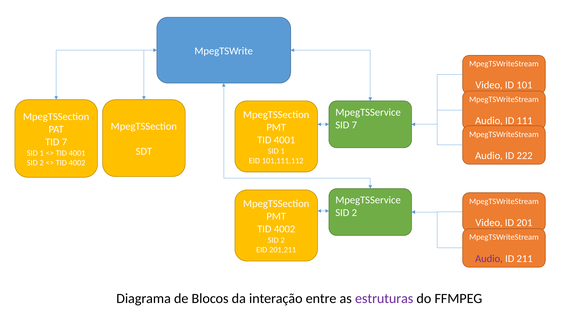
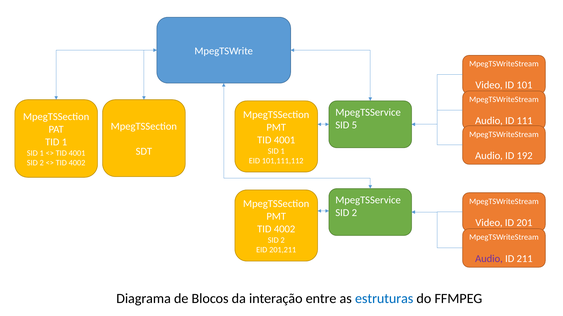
SID 7: 7 -> 5
TID 7: 7 -> 1
222: 222 -> 192
estruturas colour: purple -> blue
